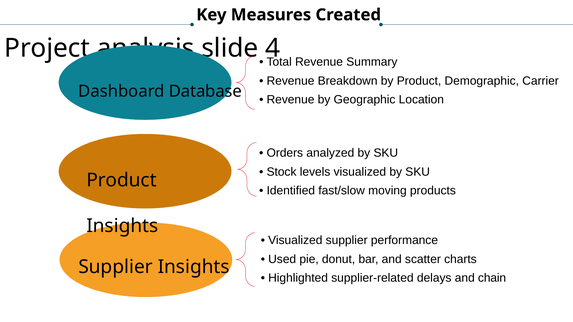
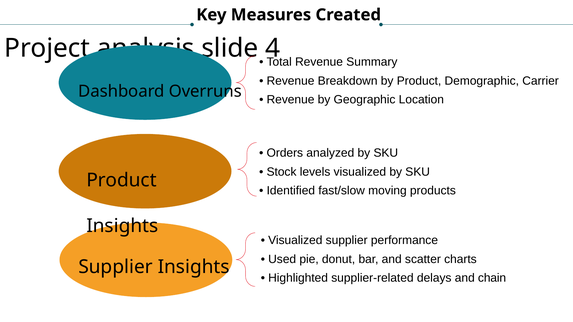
Database: Database -> Overruns
